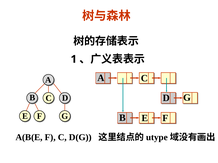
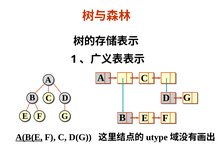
A(B(E underline: none -> present
